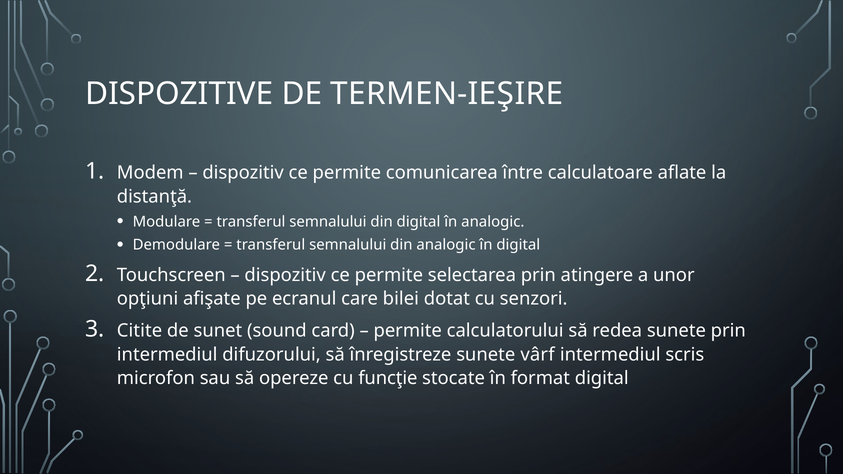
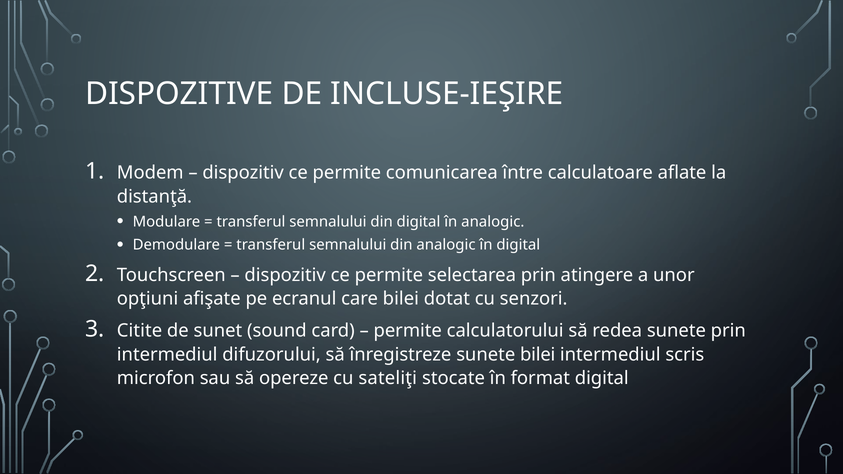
TERMEN-IEŞIRE: TERMEN-IEŞIRE -> INCLUSE-IEŞIRE
sunete vârf: vârf -> bilei
funcţie: funcţie -> sateliţi
